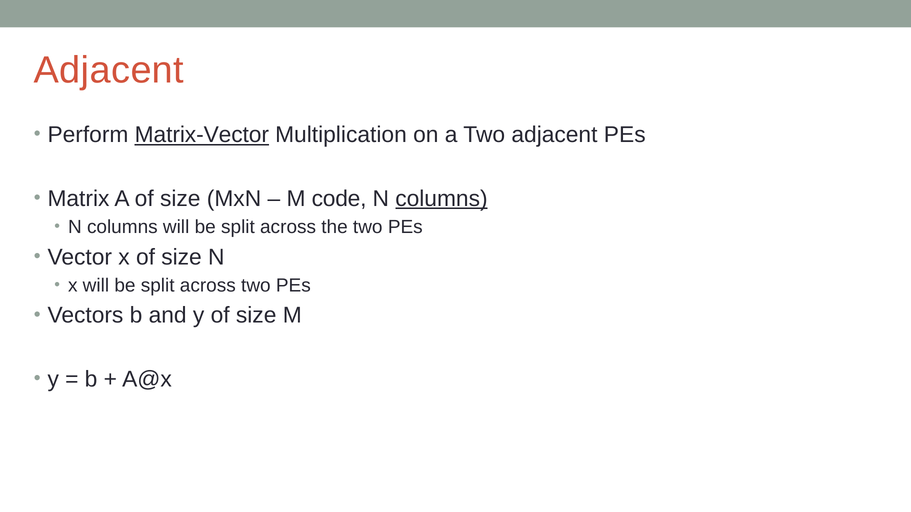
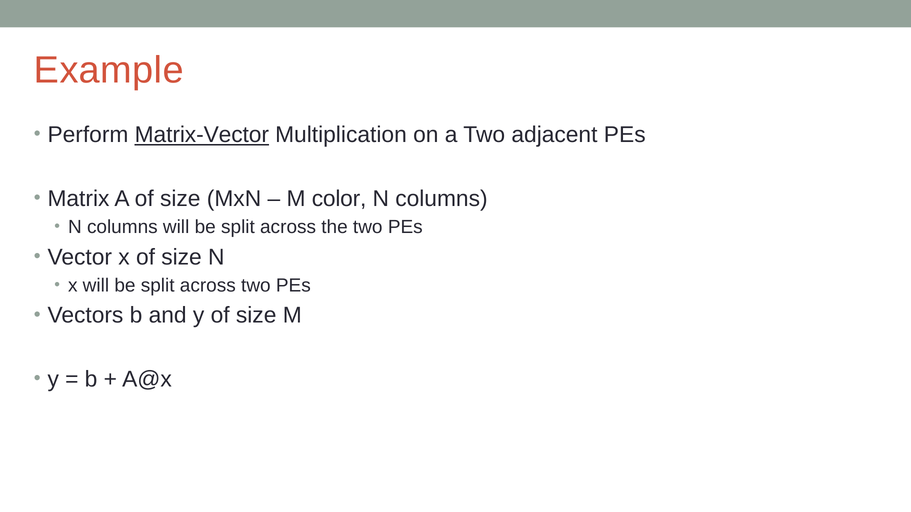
Adjacent at (109, 70): Adjacent -> Example
code: code -> color
columns at (441, 199) underline: present -> none
